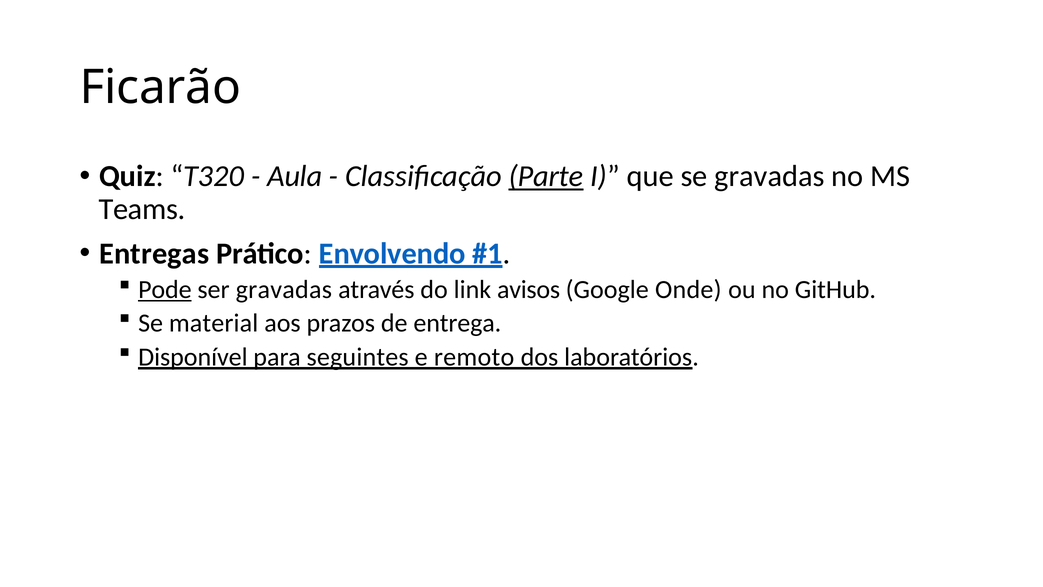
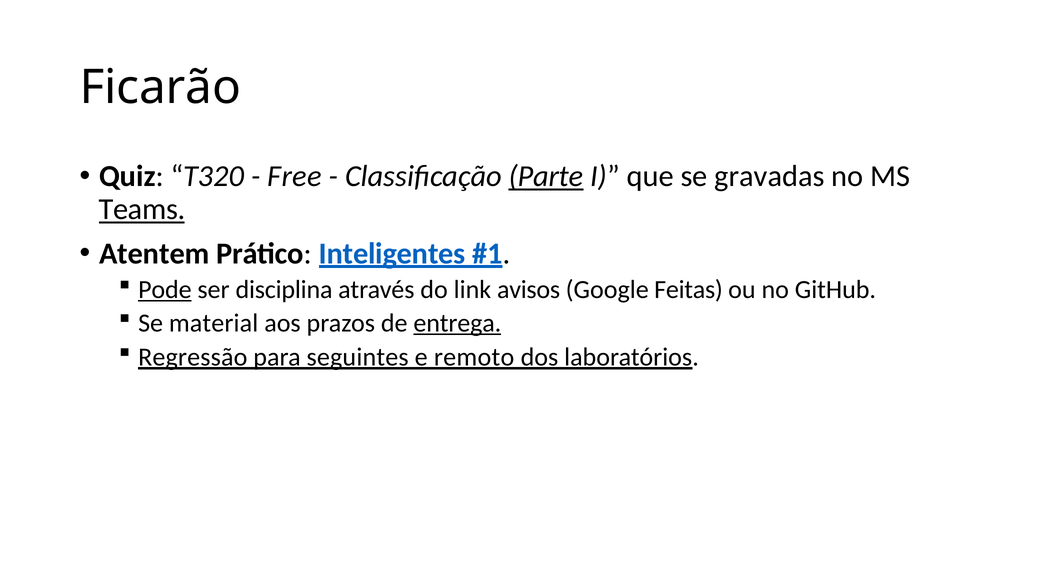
Aula: Aula -> Free
Teams underline: none -> present
Entregas: Entregas -> Atentem
Envolvendo: Envolvendo -> Inteligentes
ser gravadas: gravadas -> disciplina
Onde: Onde -> Feitas
entrega underline: none -> present
Disponível: Disponível -> Regressão
